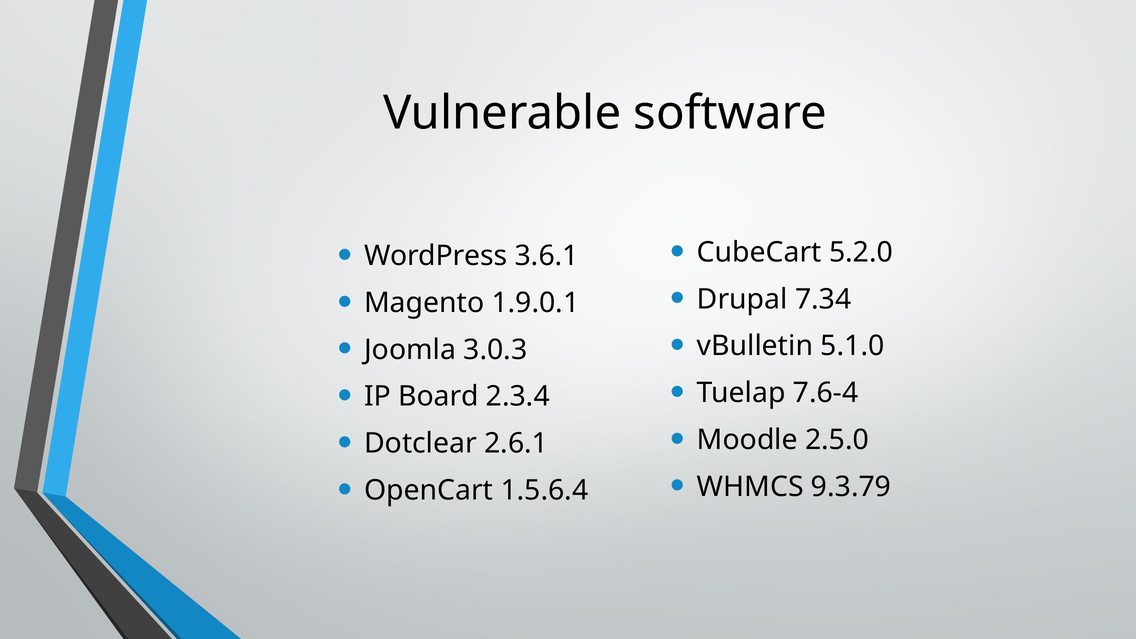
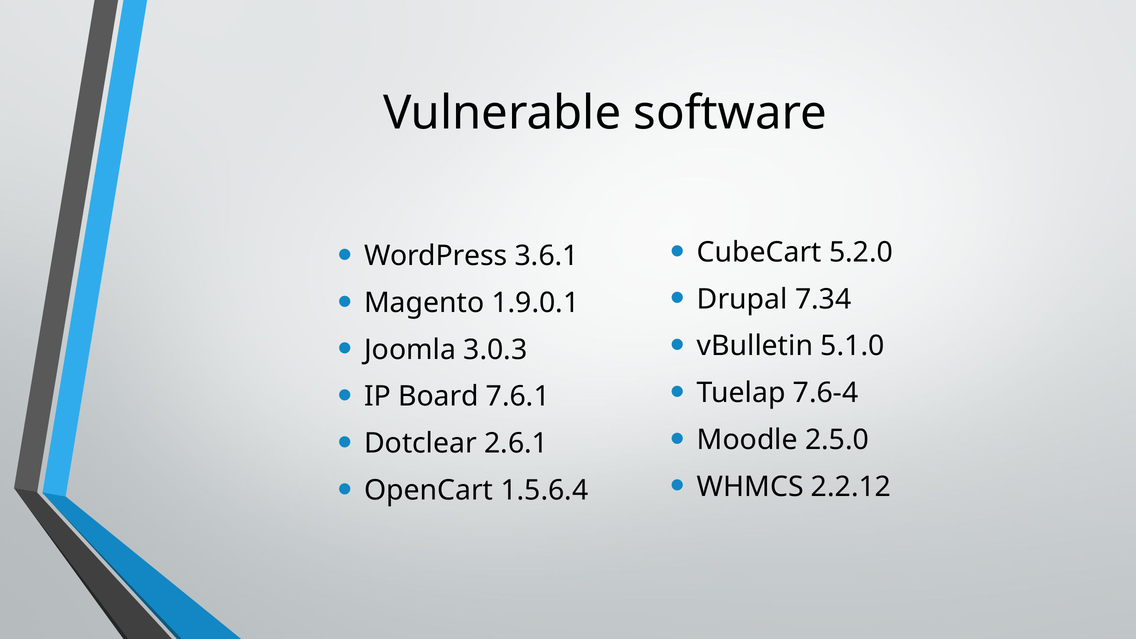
2.3.4: 2.3.4 -> 7.6.1
9.3.79: 9.3.79 -> 2.2.12
